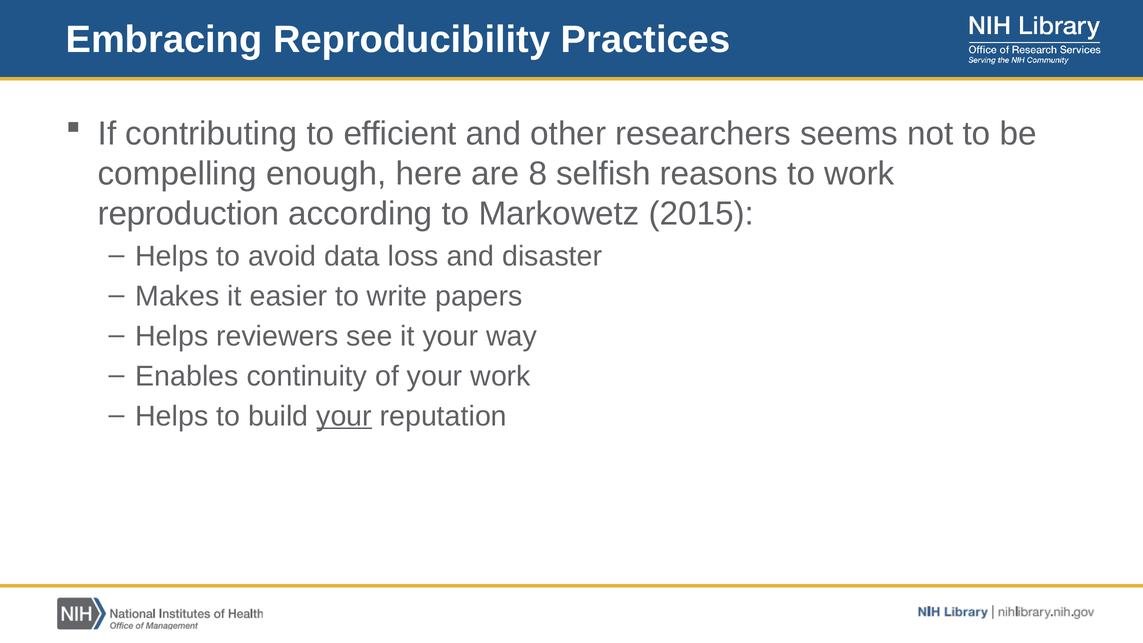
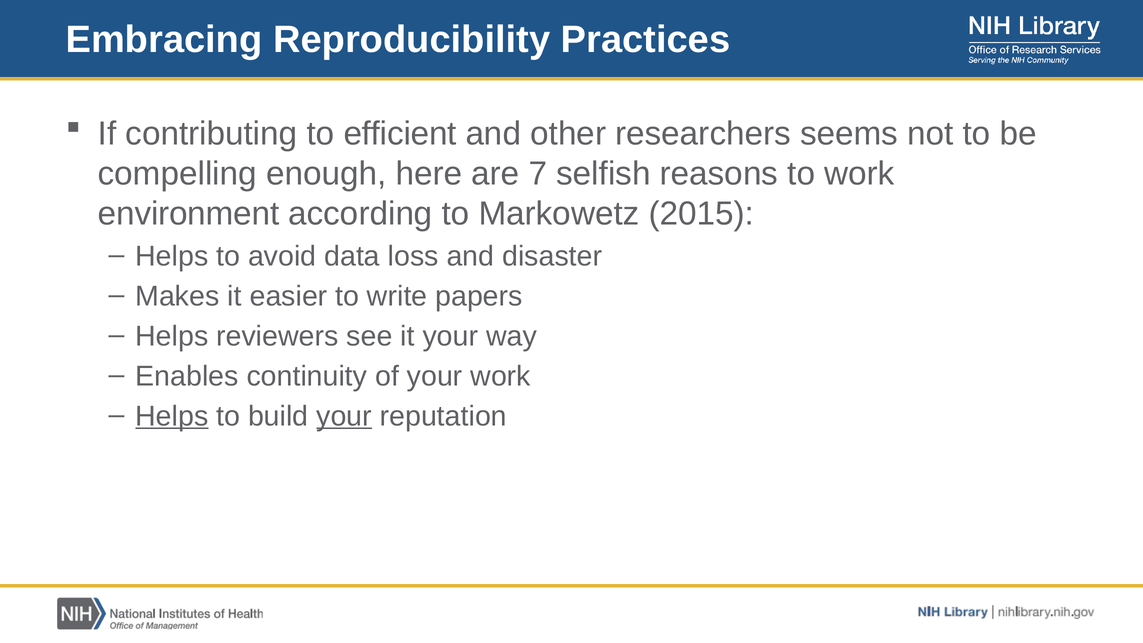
8: 8 -> 7
reproduction: reproduction -> environment
Helps at (172, 416) underline: none -> present
